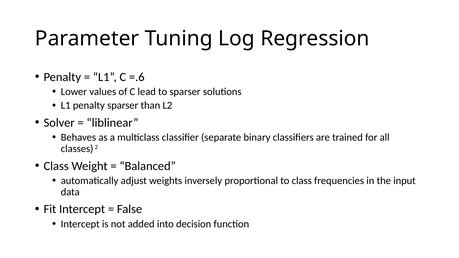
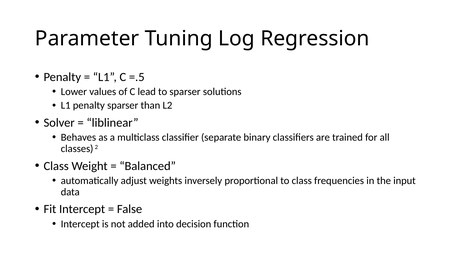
=.6: =.6 -> =.5
